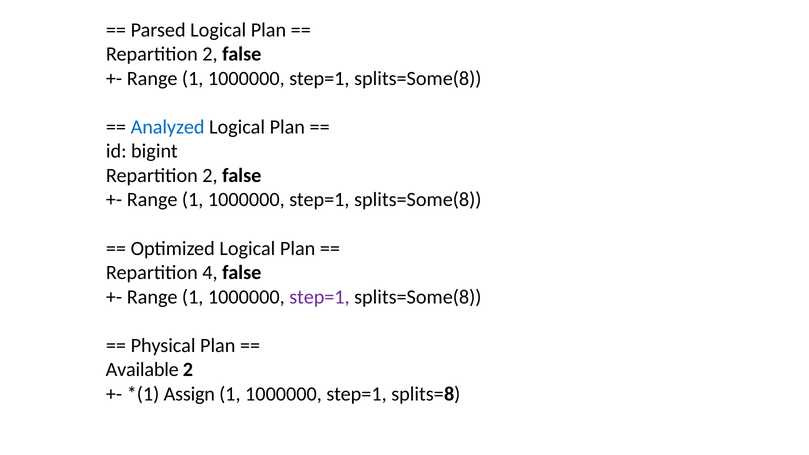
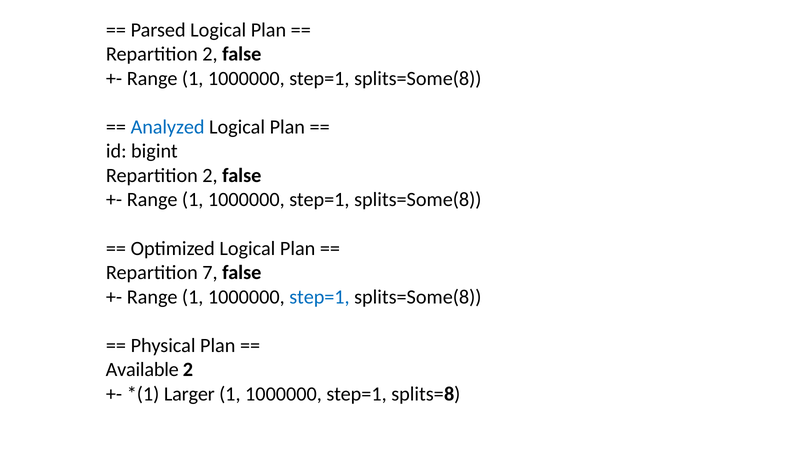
4: 4 -> 7
step=1 at (319, 297) colour: purple -> blue
Assign: Assign -> Larger
